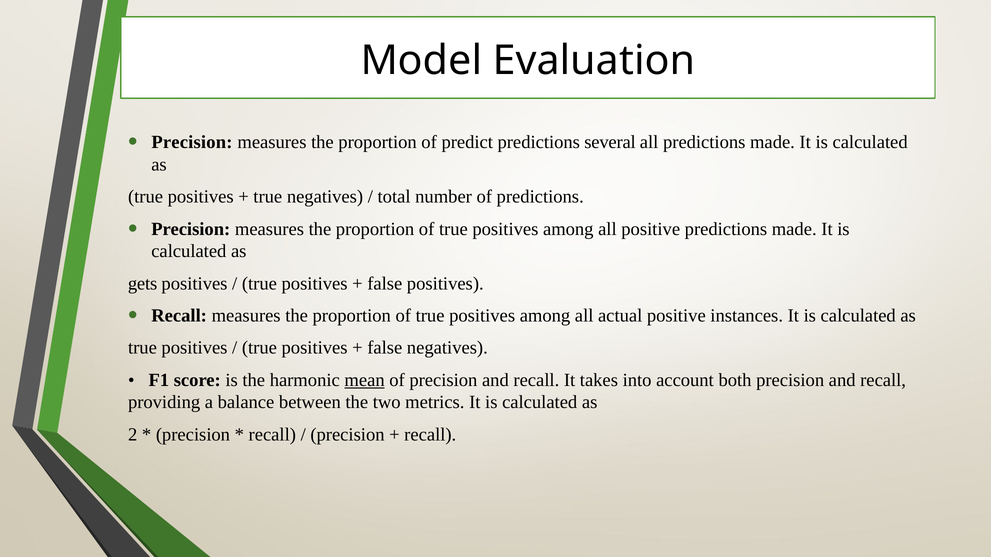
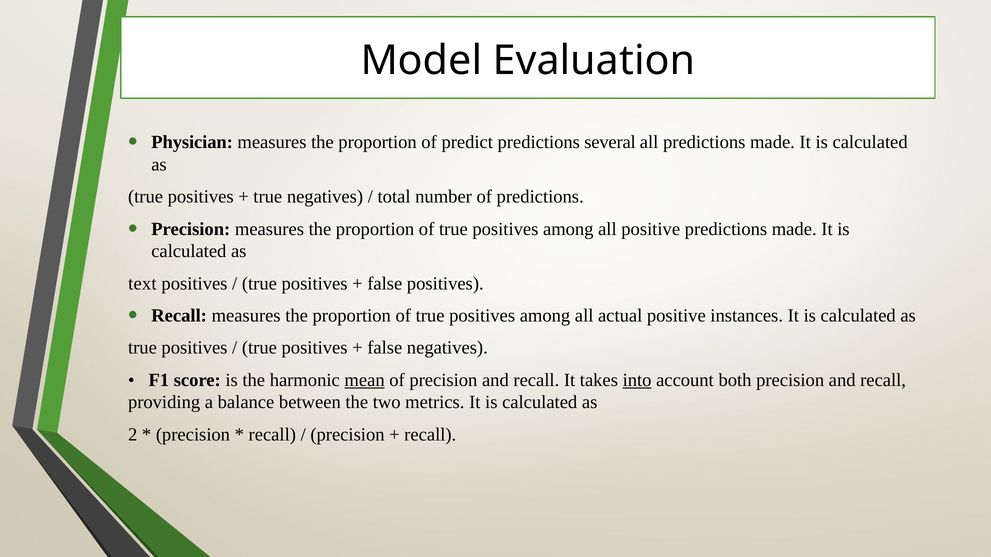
Precision at (192, 142): Precision -> Physician
gets: gets -> text
into underline: none -> present
